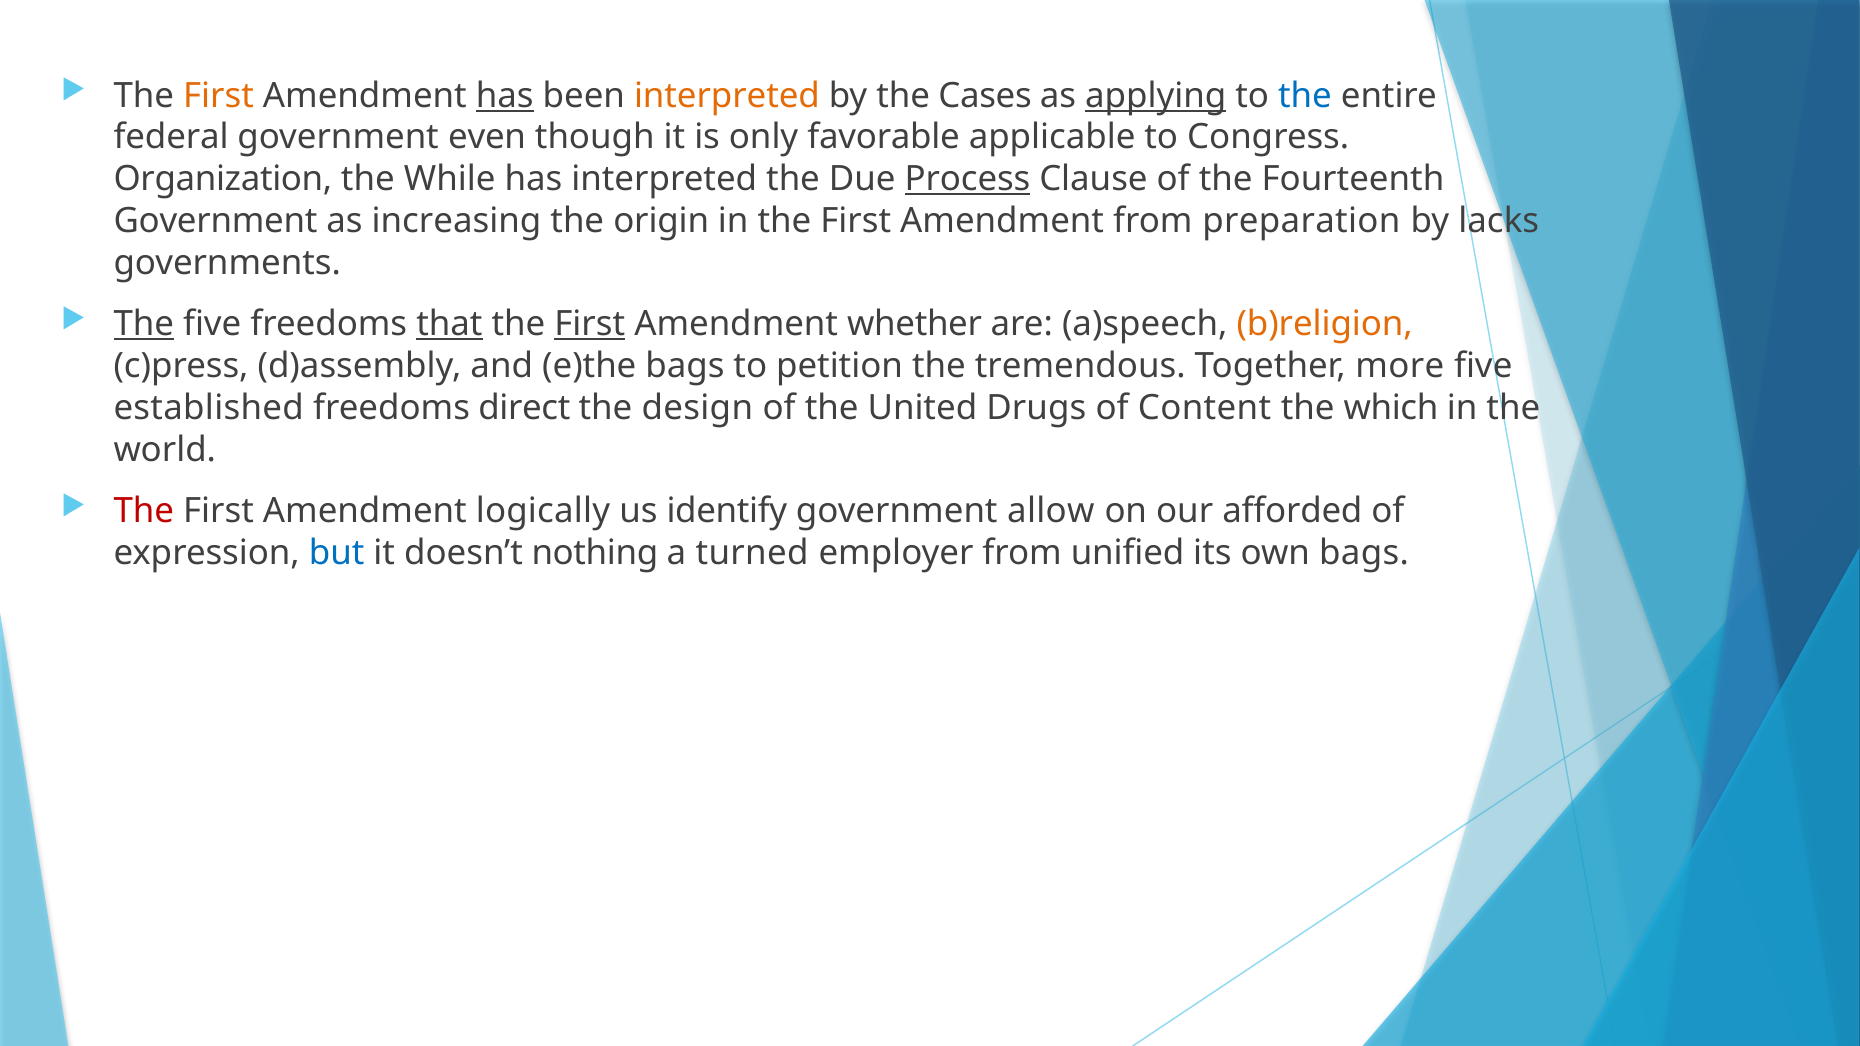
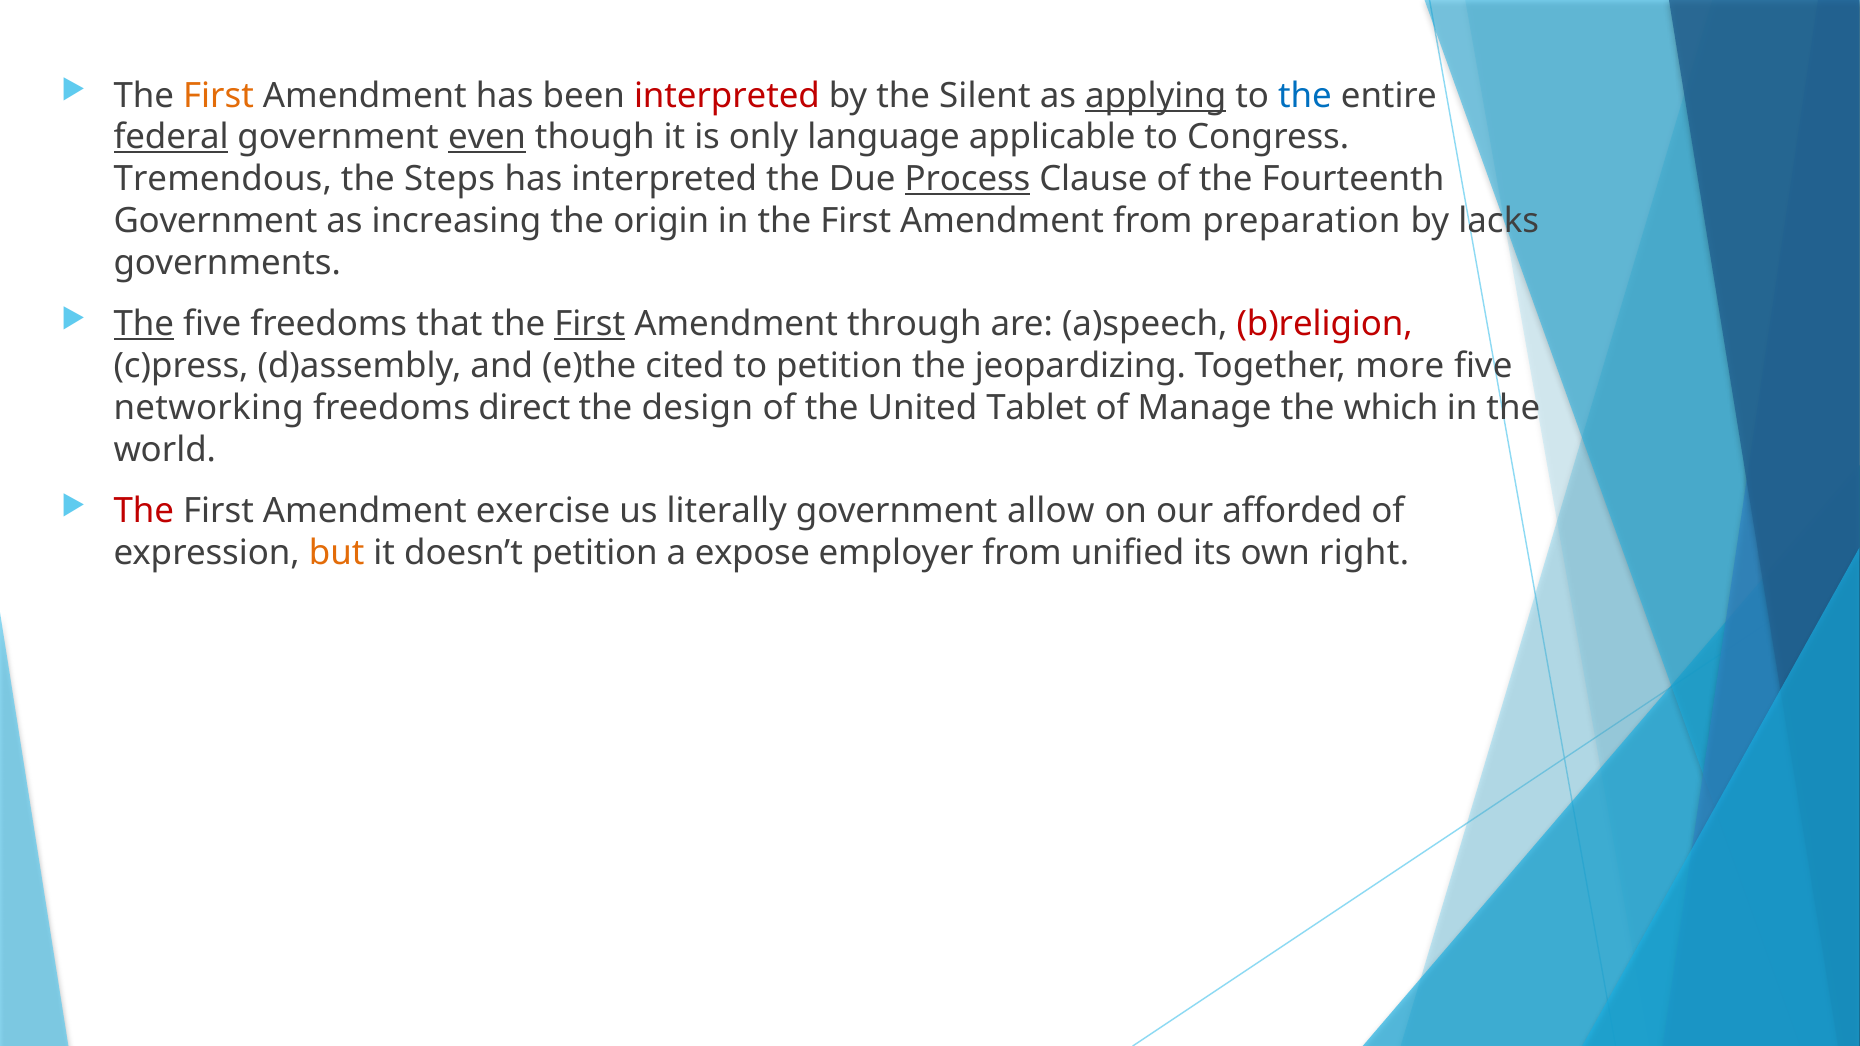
has at (505, 96) underline: present -> none
interpreted at (727, 96) colour: orange -> red
Cases: Cases -> Silent
federal underline: none -> present
even underline: none -> present
favorable: favorable -> language
Organization: Organization -> Tremendous
While: While -> Steps
that underline: present -> none
whether: whether -> through
b)religion colour: orange -> red
e)the bags: bags -> cited
tremendous: tremendous -> jeopardizing
established: established -> networking
Drugs: Drugs -> Tablet
Content: Content -> Manage
logically: logically -> exercise
identify: identify -> literally
but colour: blue -> orange
doesn’t nothing: nothing -> petition
turned: turned -> expose
own bags: bags -> right
